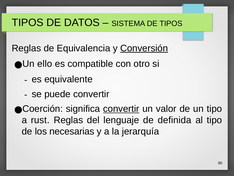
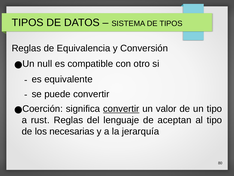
Conversión underline: present -> none
ello: ello -> null
definida: definida -> aceptan
